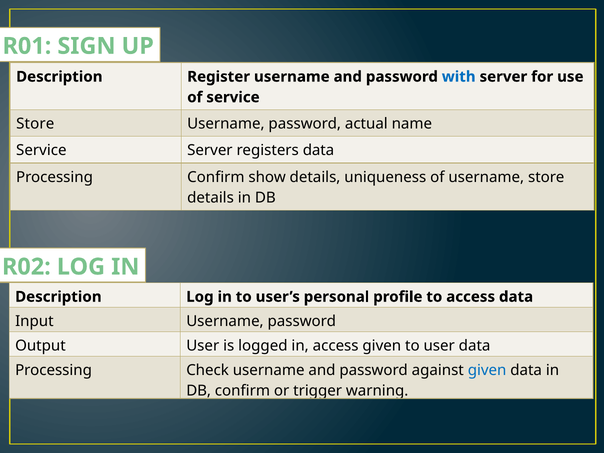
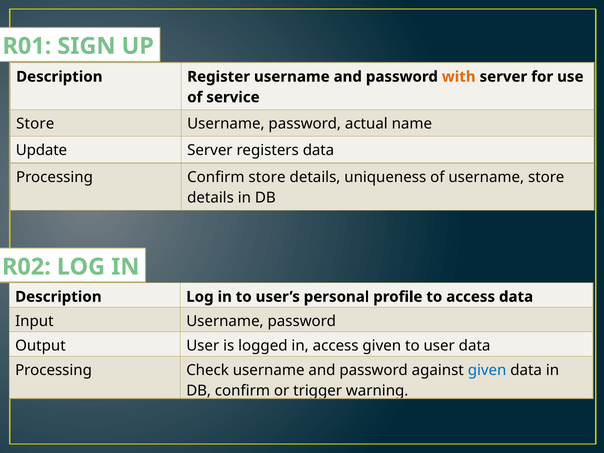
with colour: blue -> orange
Service at (41, 150): Service -> Update
Confirm show: show -> store
